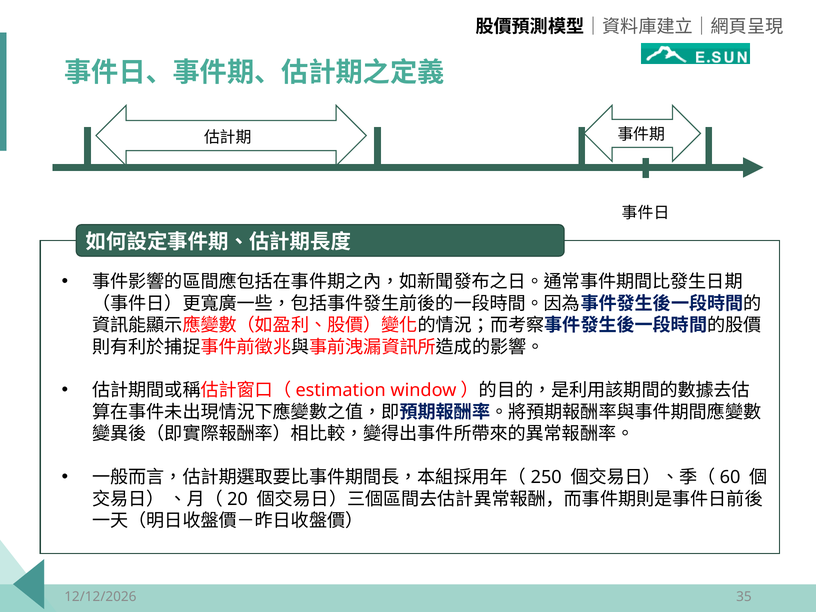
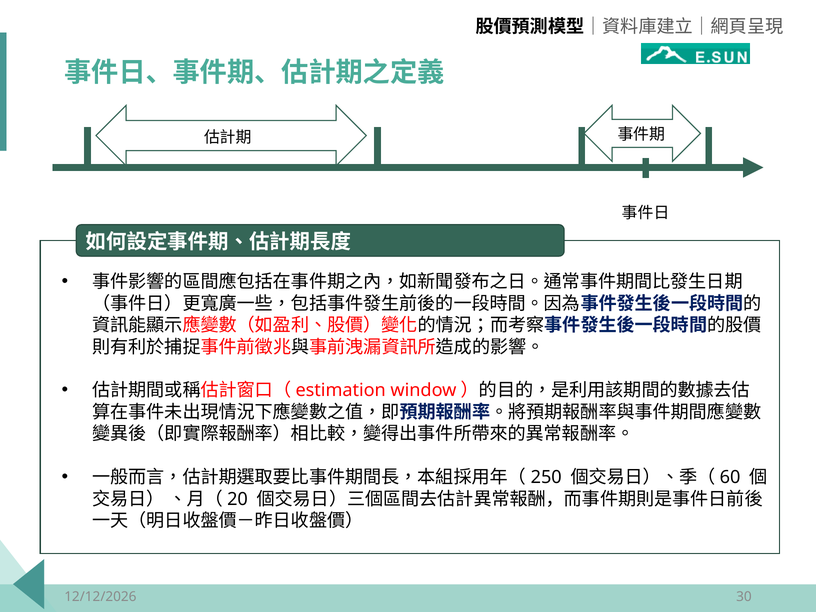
35: 35 -> 30
